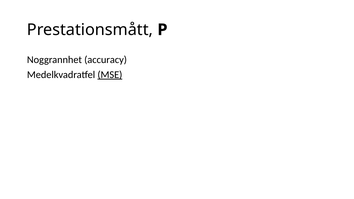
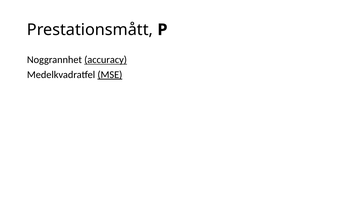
accuracy underline: none -> present
